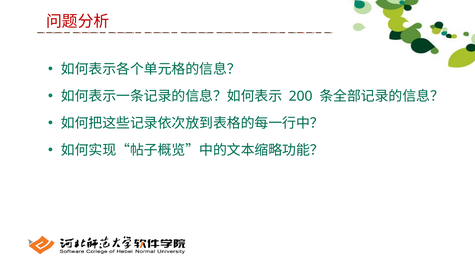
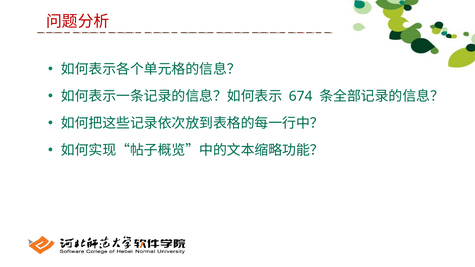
200: 200 -> 674
